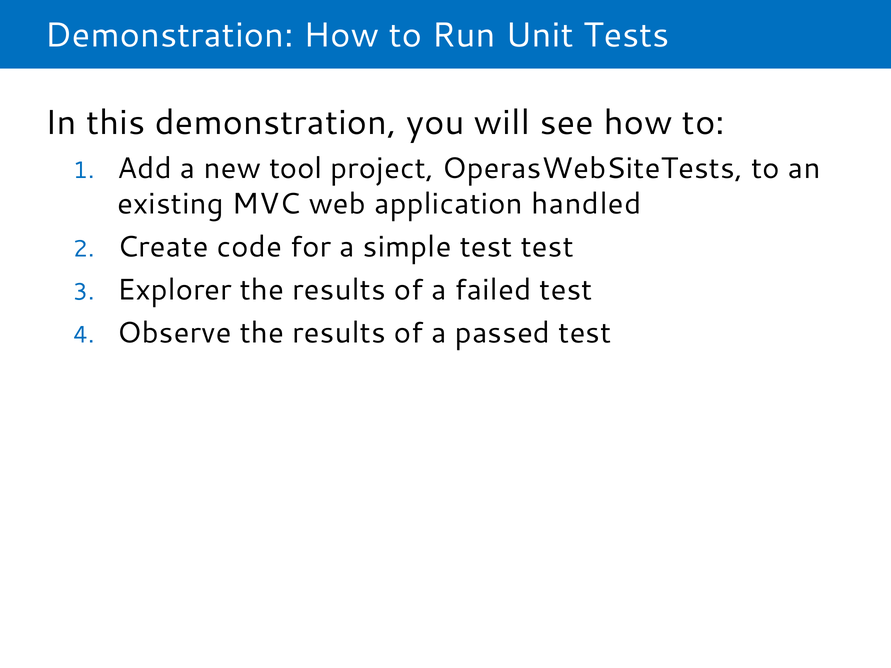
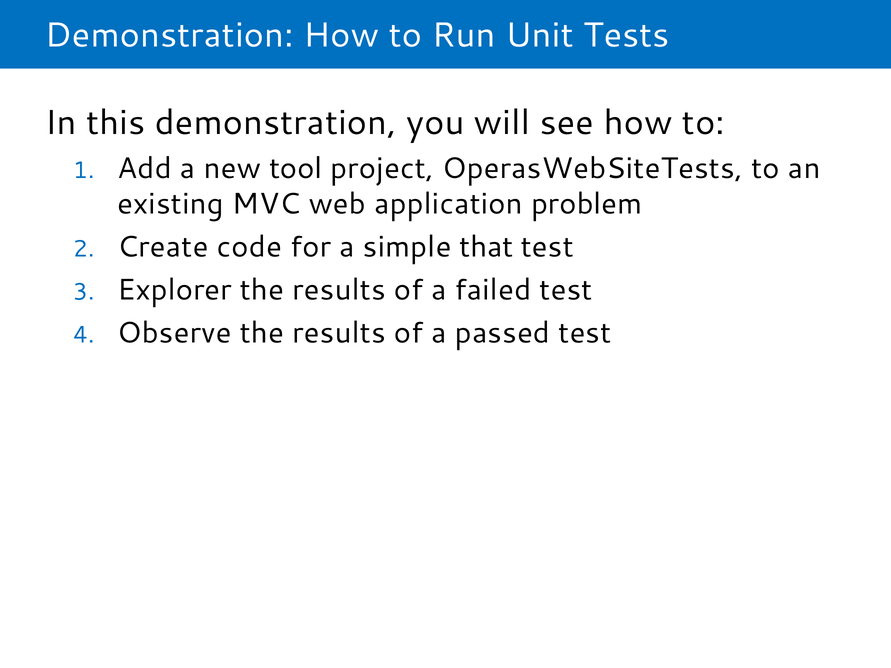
handled: handled -> problem
simple test: test -> that
